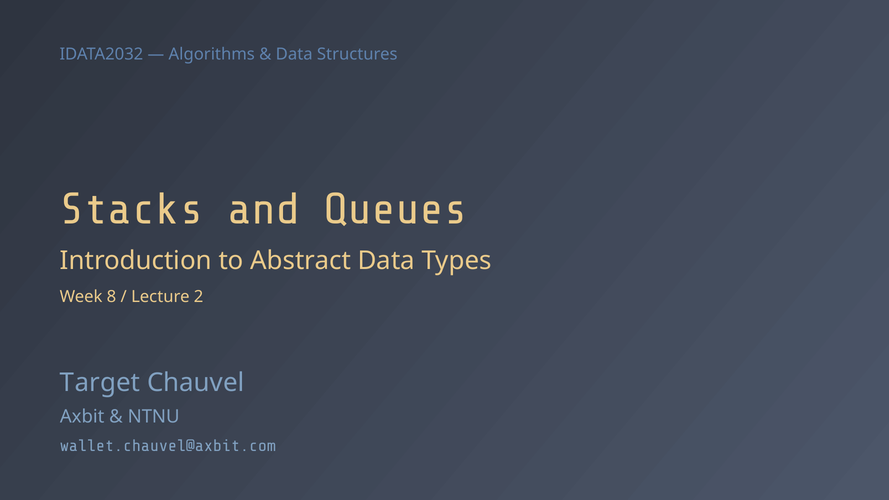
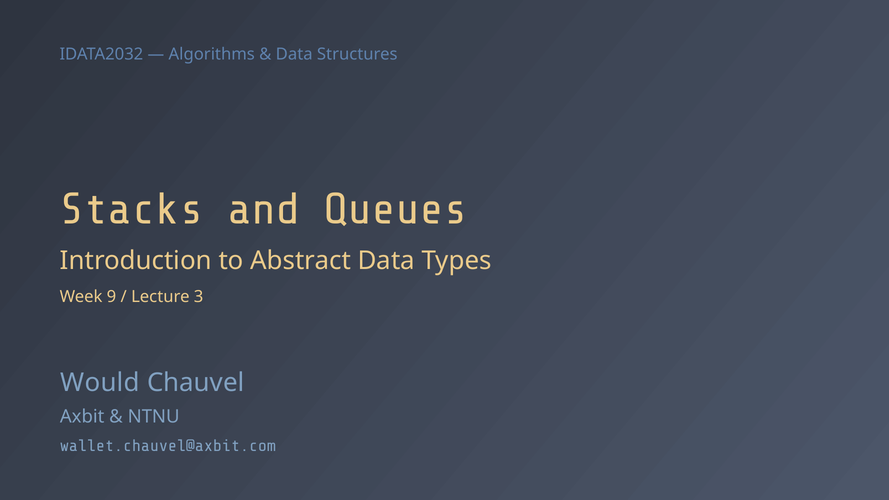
8: 8 -> 9
2: 2 -> 3
Target: Target -> Would
